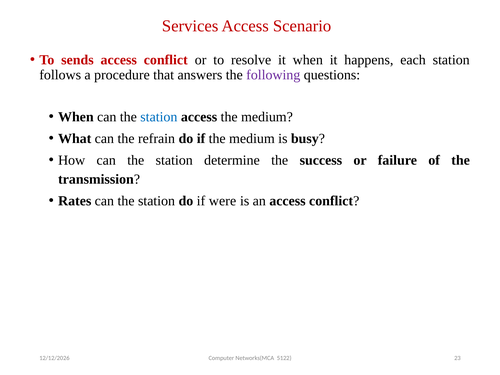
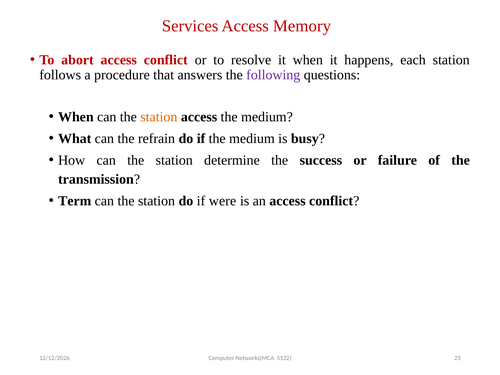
Scenario: Scenario -> Memory
sends: sends -> abort
station at (159, 117) colour: blue -> orange
Rates: Rates -> Term
